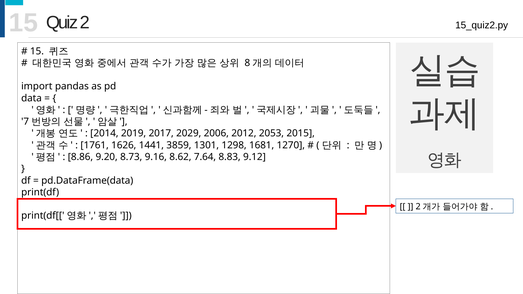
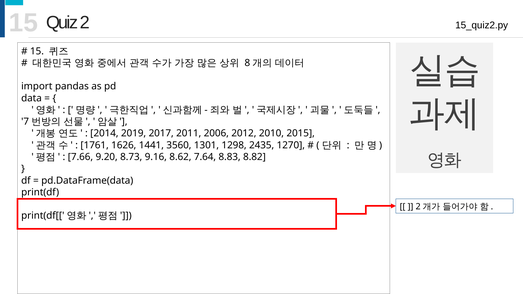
2029: 2029 -> 2011
2053: 2053 -> 2010
3859: 3859 -> 3560
1681: 1681 -> 2435
8.86: 8.86 -> 7.66
9.12: 9.12 -> 8.82
